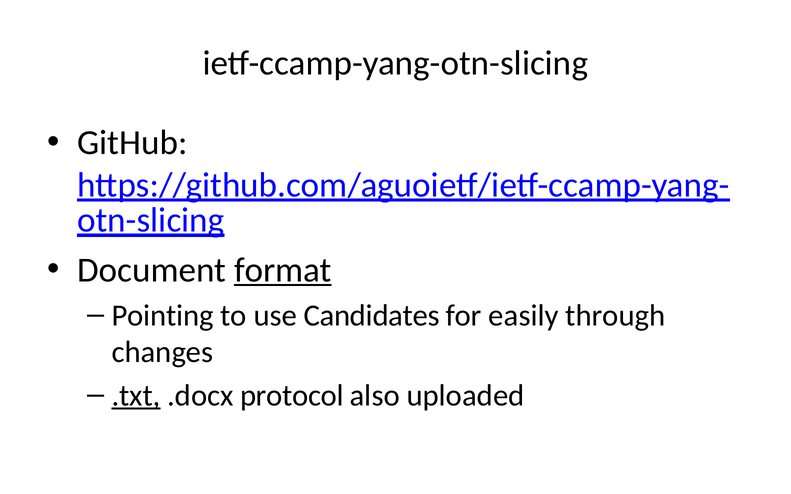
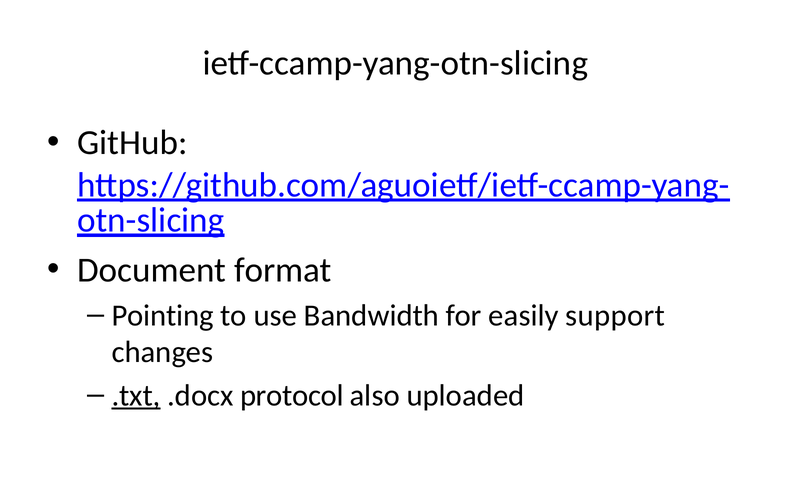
format underline: present -> none
Candidates: Candidates -> Bandwidth
through: through -> support
